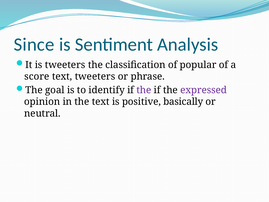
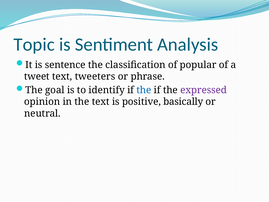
Since: Since -> Topic
is tweeters: tweeters -> sentence
score: score -> tweet
the at (144, 90) colour: purple -> blue
